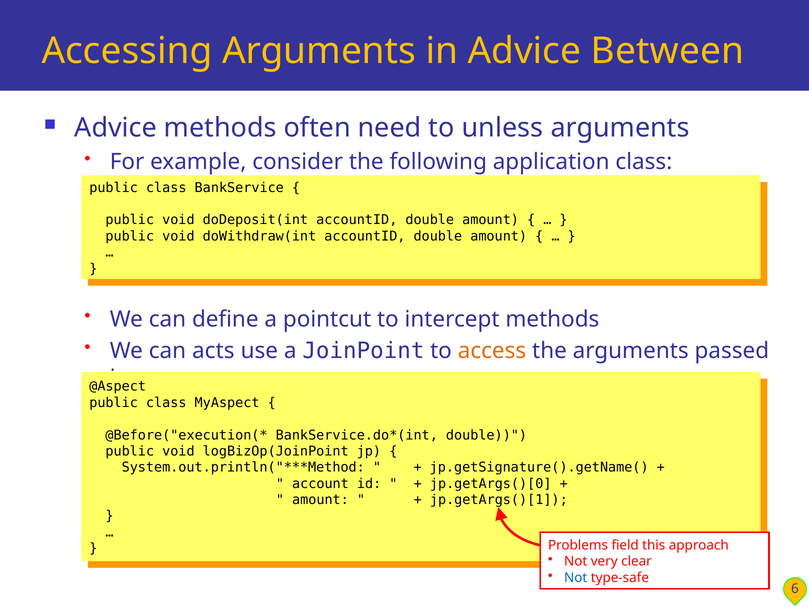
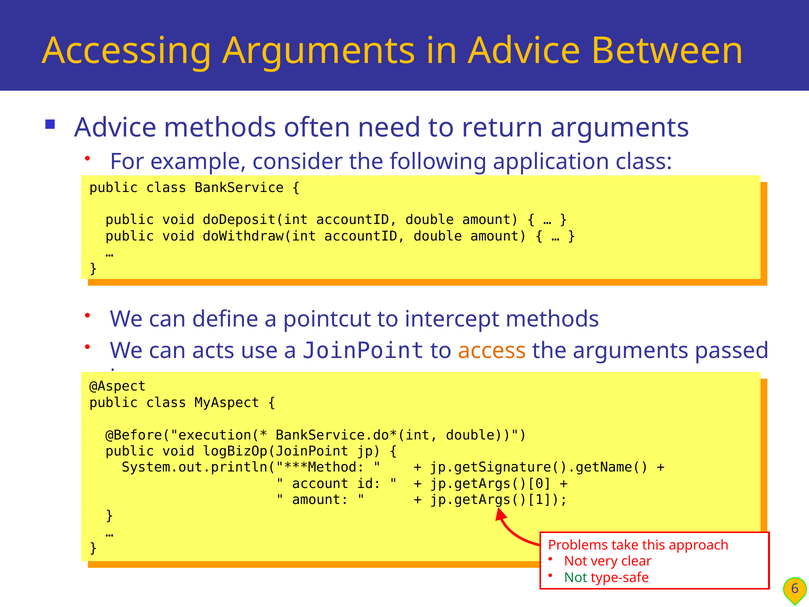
unless: unless -> return
field: field -> take
Not at (576, 577) colour: blue -> green
